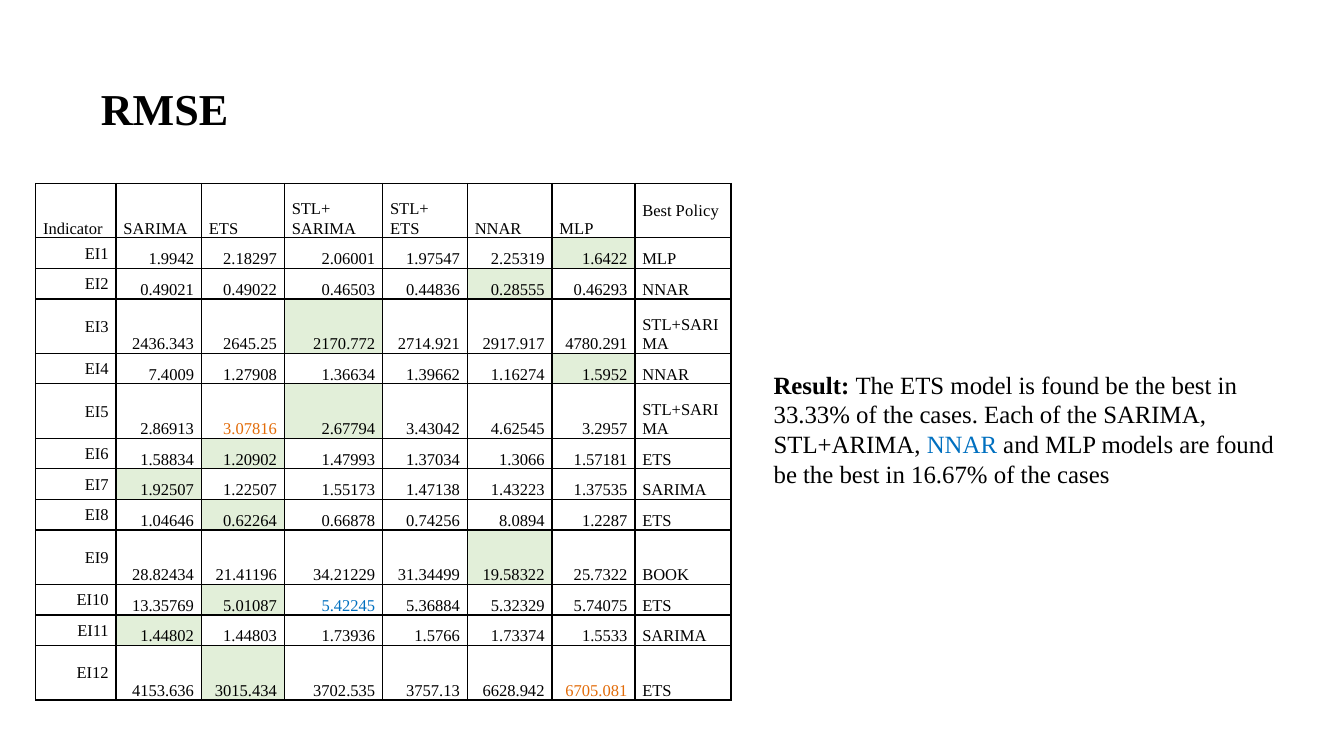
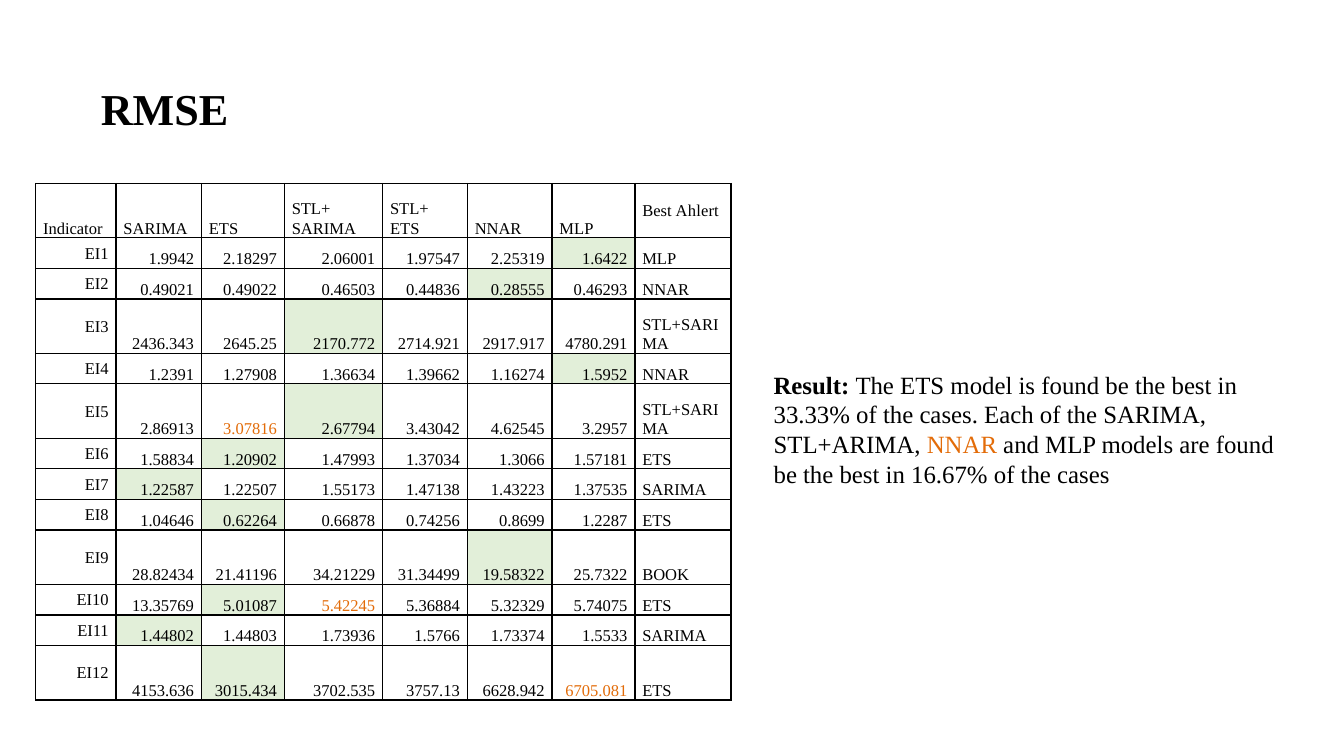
Policy: Policy -> Ahlert
7.4009: 7.4009 -> 1.2391
NNAR at (962, 446) colour: blue -> orange
1.92507: 1.92507 -> 1.22587
8.0894: 8.0894 -> 0.8699
5.42245 colour: blue -> orange
